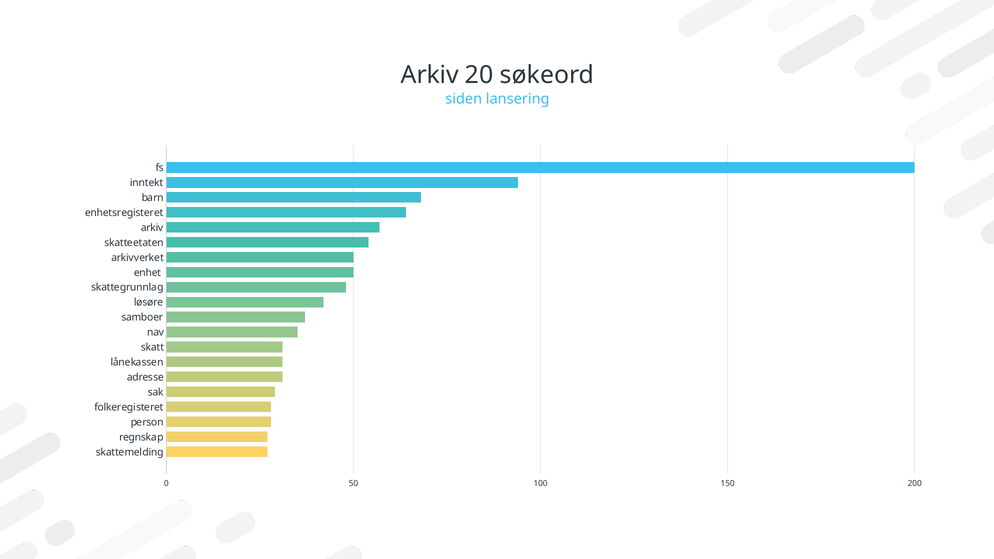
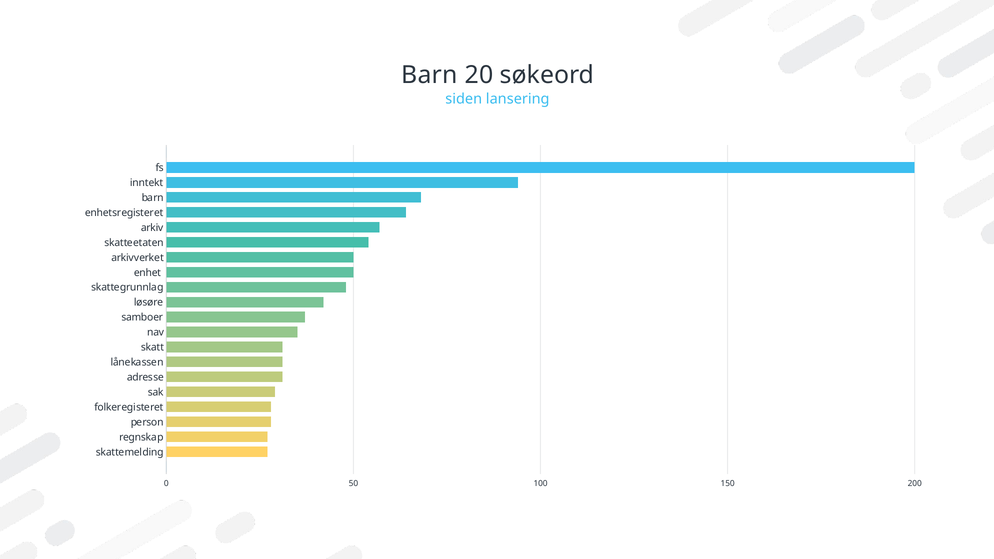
Arkiv at (430, 75): Arkiv -> Barn
